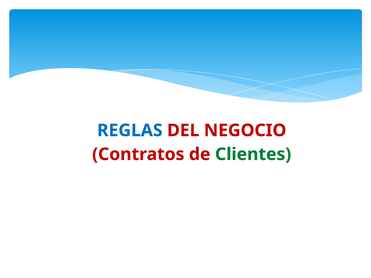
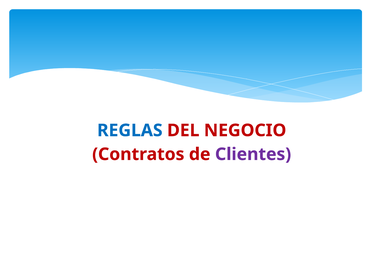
Clientes colour: green -> purple
